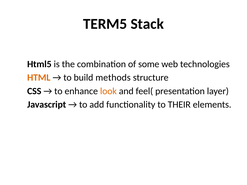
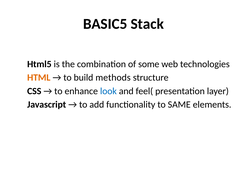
TERM5: TERM5 -> BASIC5
look colour: orange -> blue
THEIR: THEIR -> SAME
